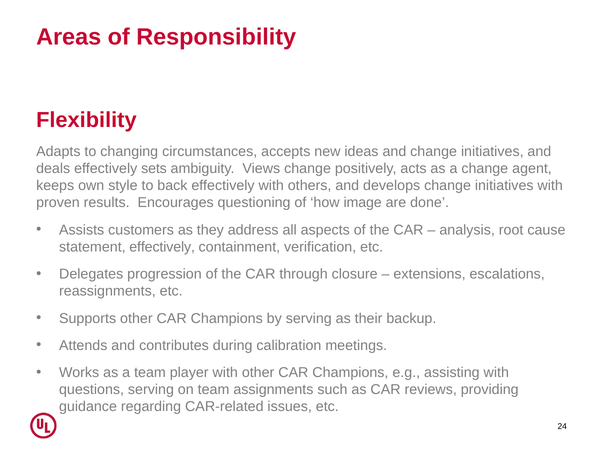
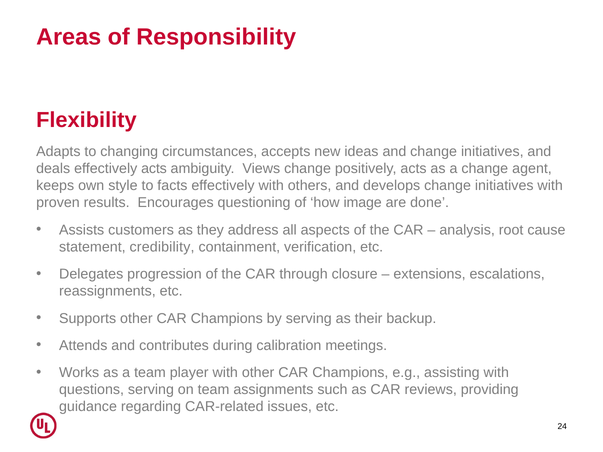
effectively sets: sets -> acts
back: back -> facts
statement effectively: effectively -> credibility
